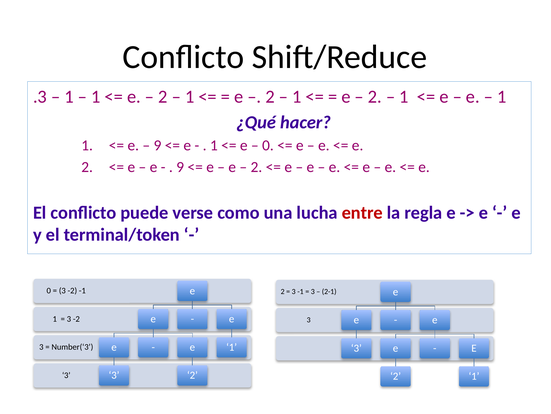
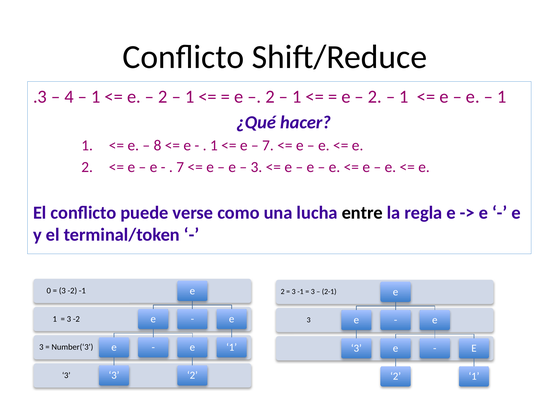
1 at (69, 97): 1 -> 4
9 at (157, 145): 9 -> 8
0 at (268, 145): 0 -> 7
9 at (180, 167): 9 -> 7
2 at (256, 167): 2 -> 3
entre colour: red -> black
